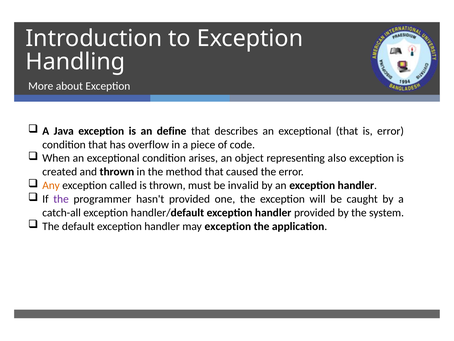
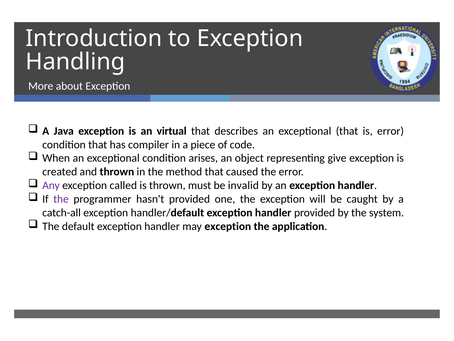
define: define -> virtual
overflow: overflow -> compiler
also: also -> give
Any colour: orange -> purple
